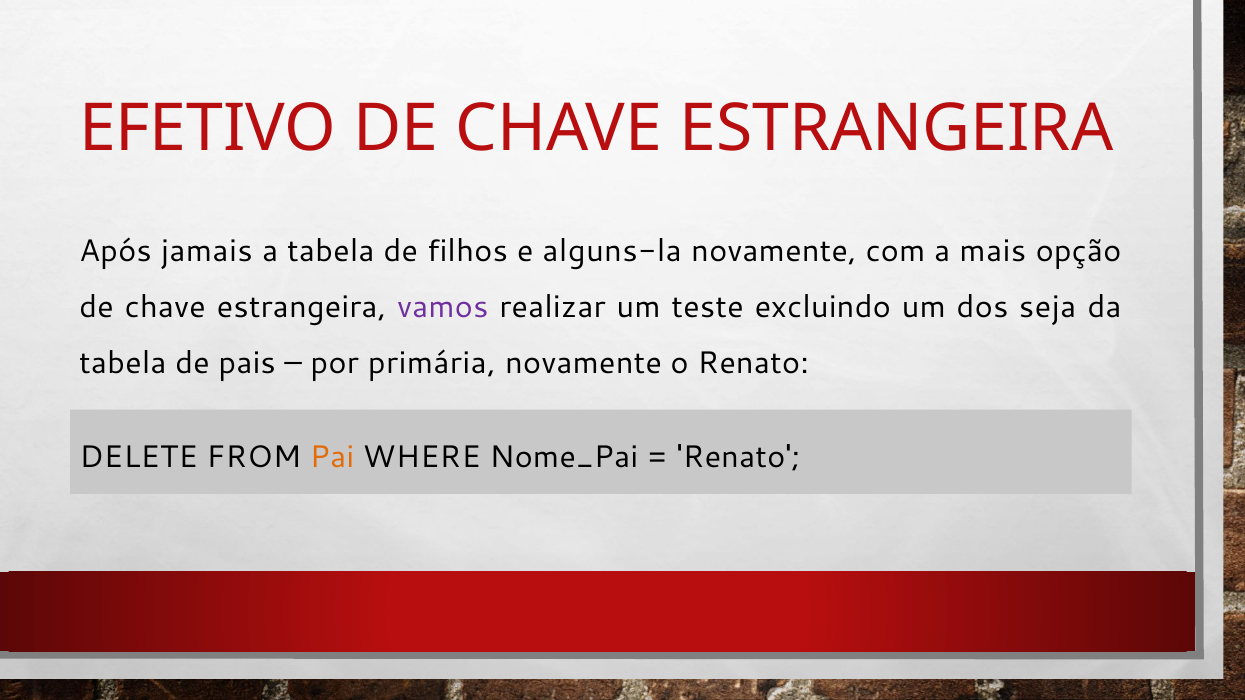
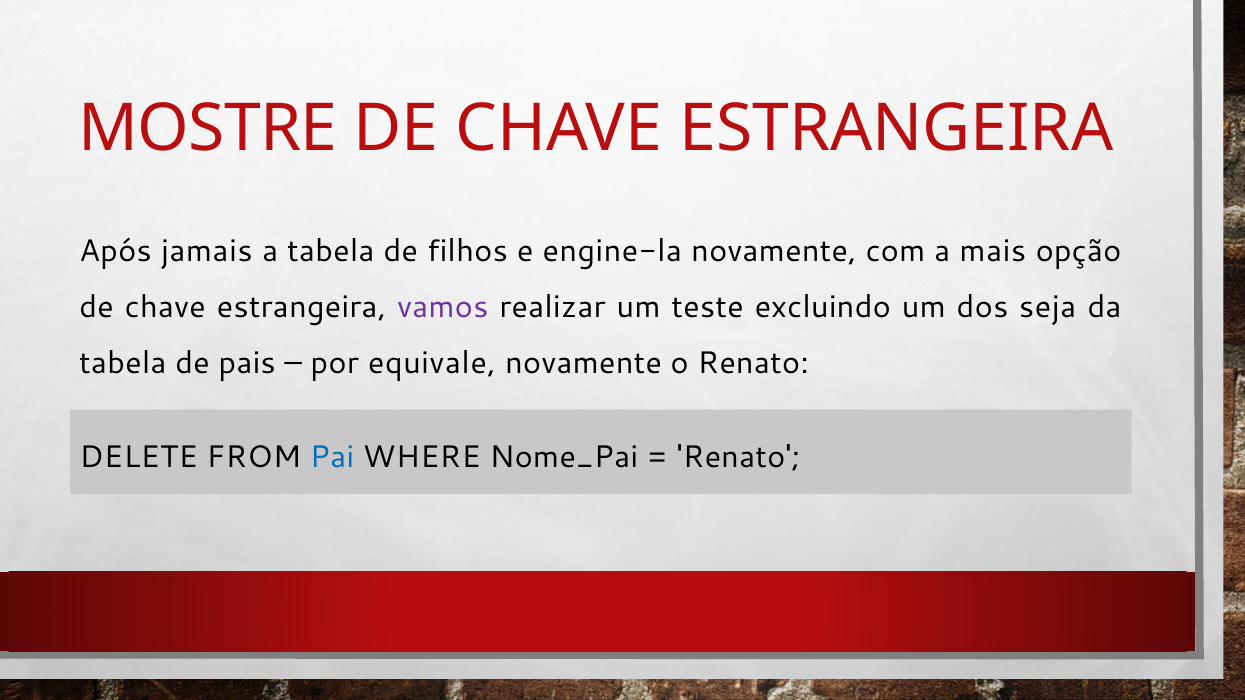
EFETIVO: EFETIVO -> MOSTRE
alguns-la: alguns-la -> engine-la
primária: primária -> equivale
Pai colour: orange -> blue
